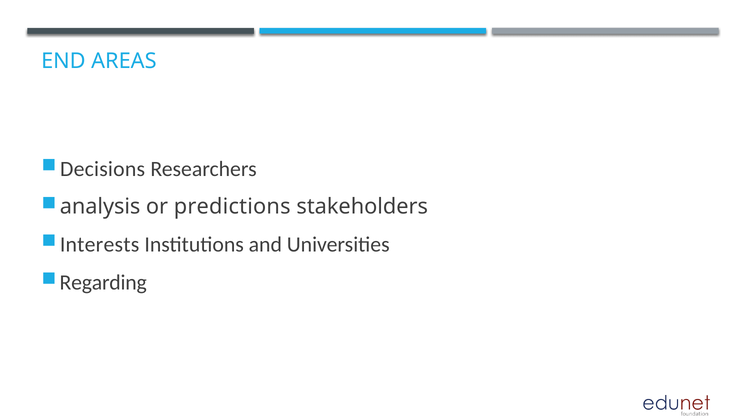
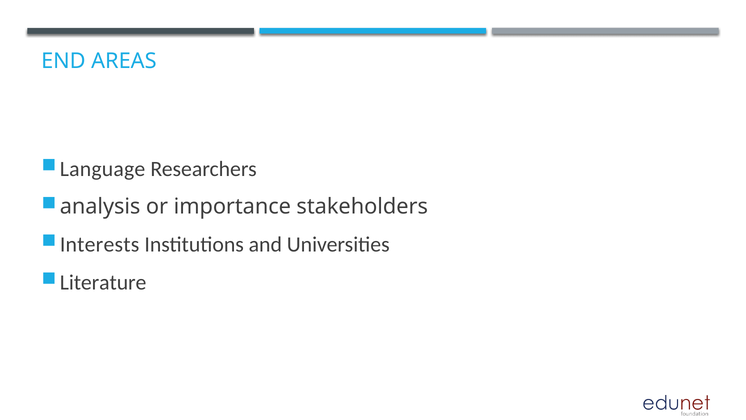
Decisions: Decisions -> Language
predictions: predictions -> importance
Regarding: Regarding -> Literature
